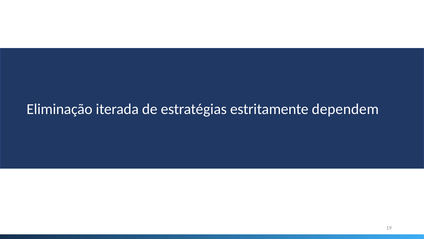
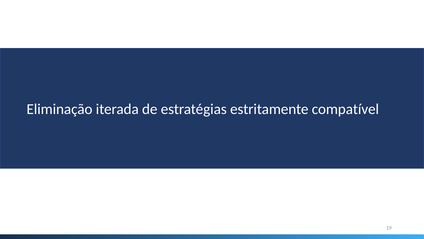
dependem: dependem -> compatível
